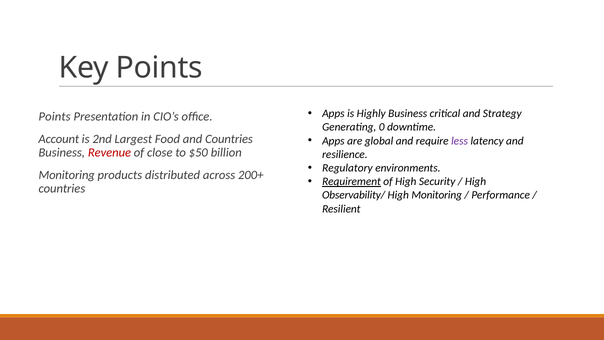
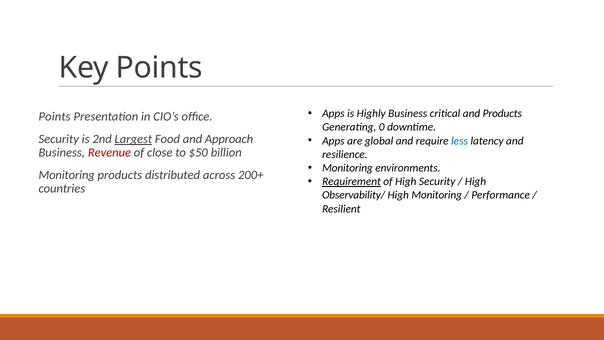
and Strategy: Strategy -> Products
Account at (59, 139): Account -> Security
Largest underline: none -> present
and Countries: Countries -> Approach
less colour: purple -> blue
Regulatory at (347, 168): Regulatory -> Monitoring
